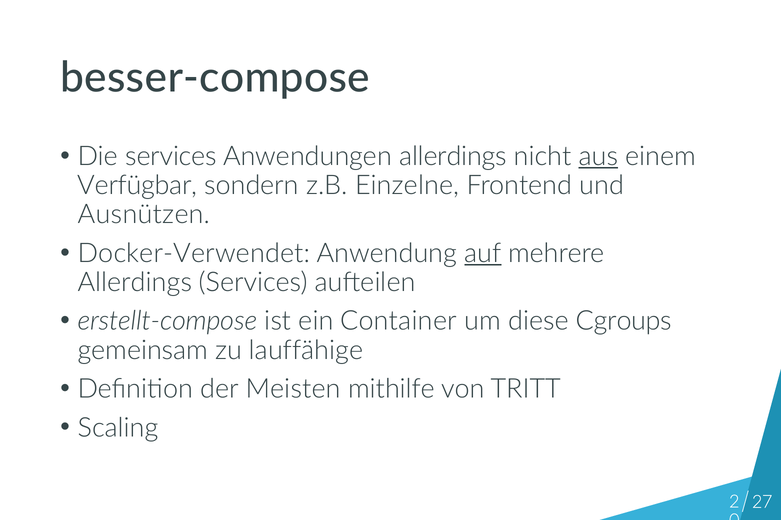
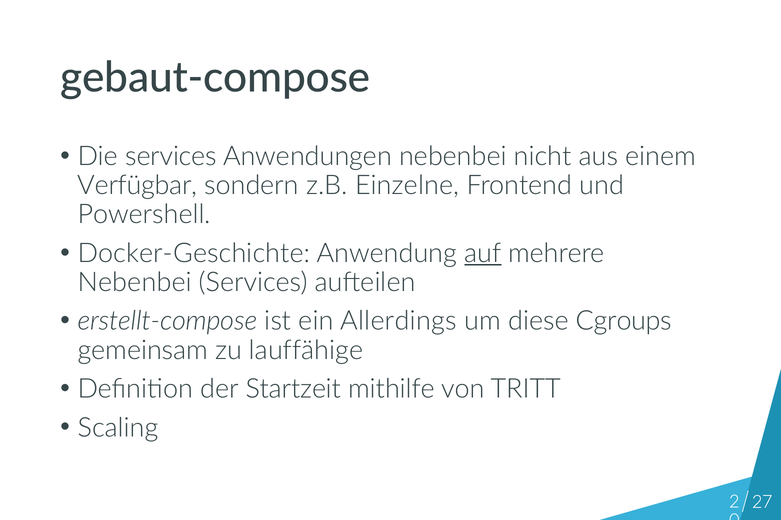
besser-compose: besser-compose -> gebaut-compose
Anwendungen allerdings: allerdings -> nebenbei
aus underline: present -> none
Ausnützen: Ausnützen -> Powershell
Docker-Verwendet: Docker-Verwendet -> Docker-Geschichte
Allerdings at (135, 283): Allerdings -> Nebenbei
Container: Container -> Allerdings
Meisten: Meisten -> Startzeit
